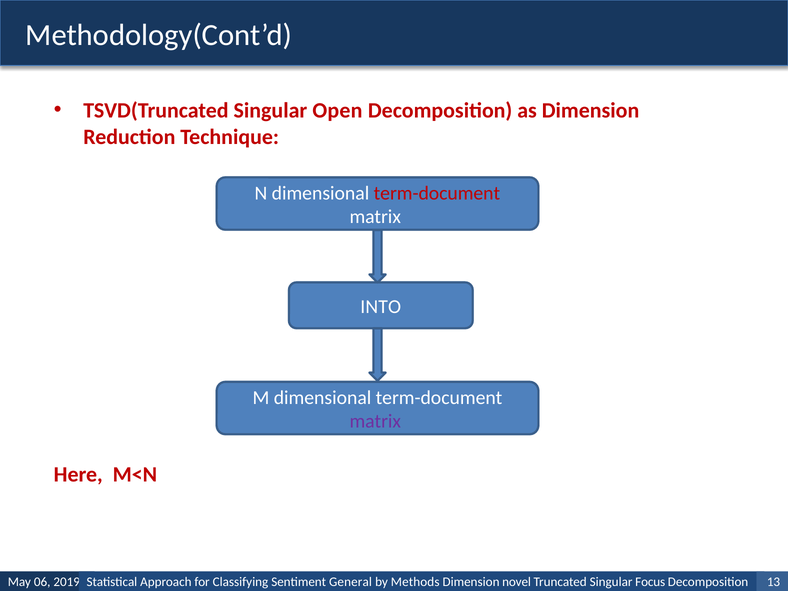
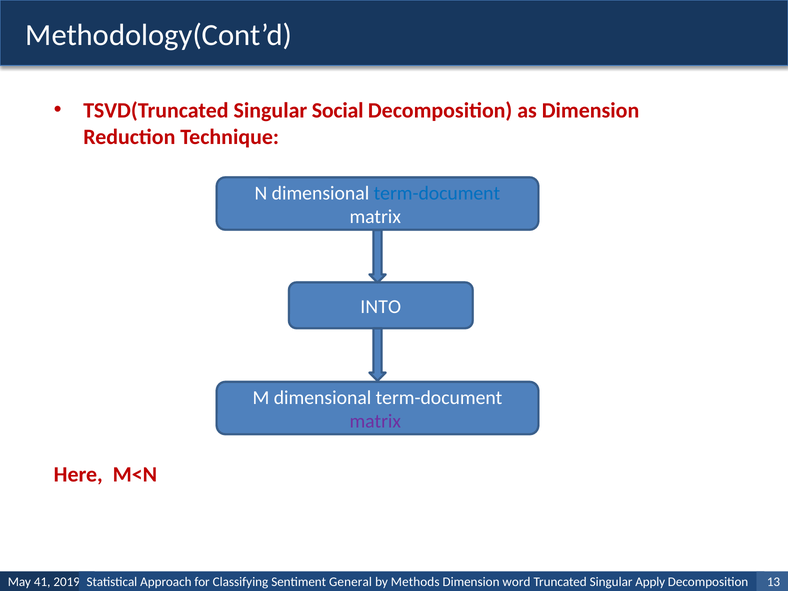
Open: Open -> Social
term-document at (437, 193) colour: red -> blue
06: 06 -> 41
novel: novel -> word
Focus: Focus -> Apply
